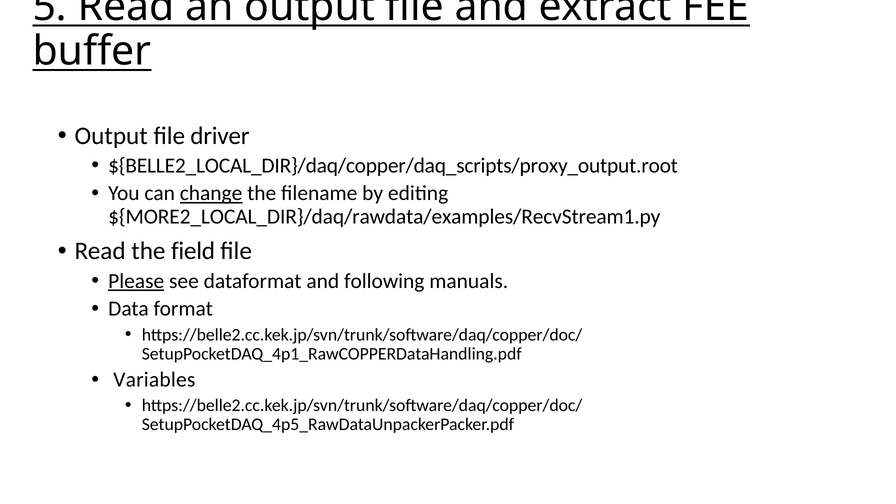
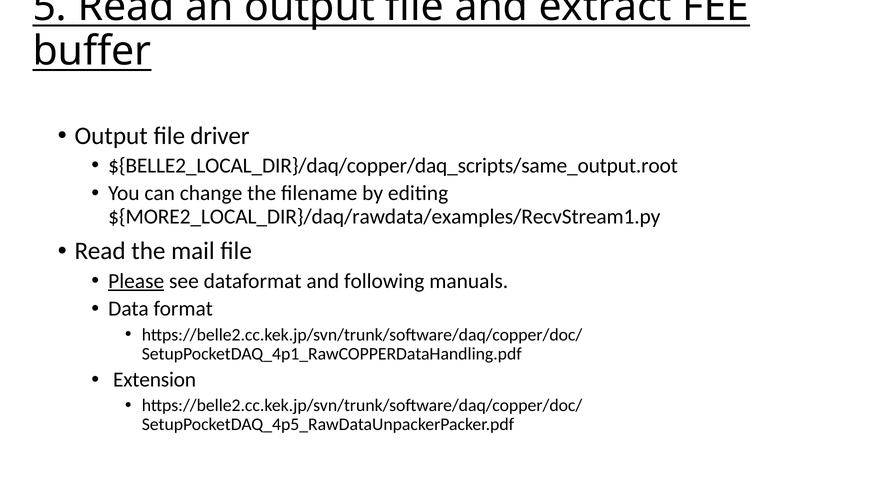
${BELLE2_LOCAL_DIR}/daq/copper/daq_scripts/proxy_output.root: ${BELLE2_LOCAL_DIR}/daq/copper/daq_scripts/proxy_output.root -> ${BELLE2_LOCAL_DIR}/daq/copper/daq_scripts/same_output.root
change underline: present -> none
field: field -> mail
Variables: Variables -> Extension
